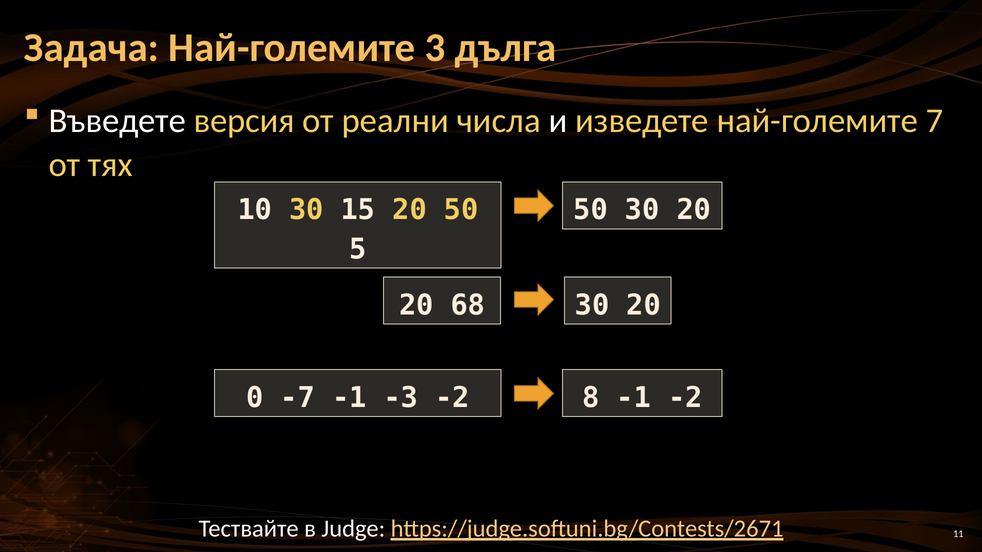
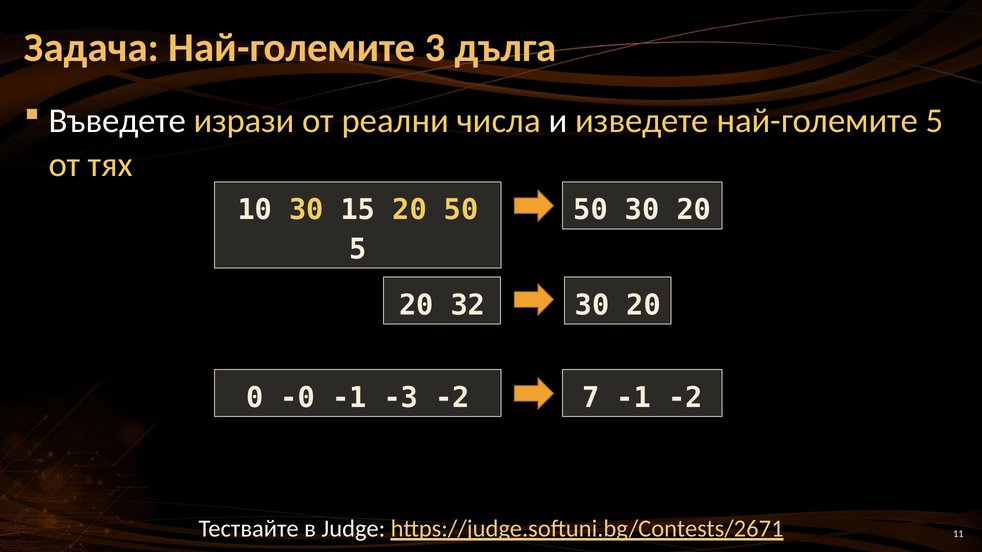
версия: версия -> изрази
най-големите 7: 7 -> 5
68: 68 -> 32
-7: -7 -> -0
8: 8 -> 7
